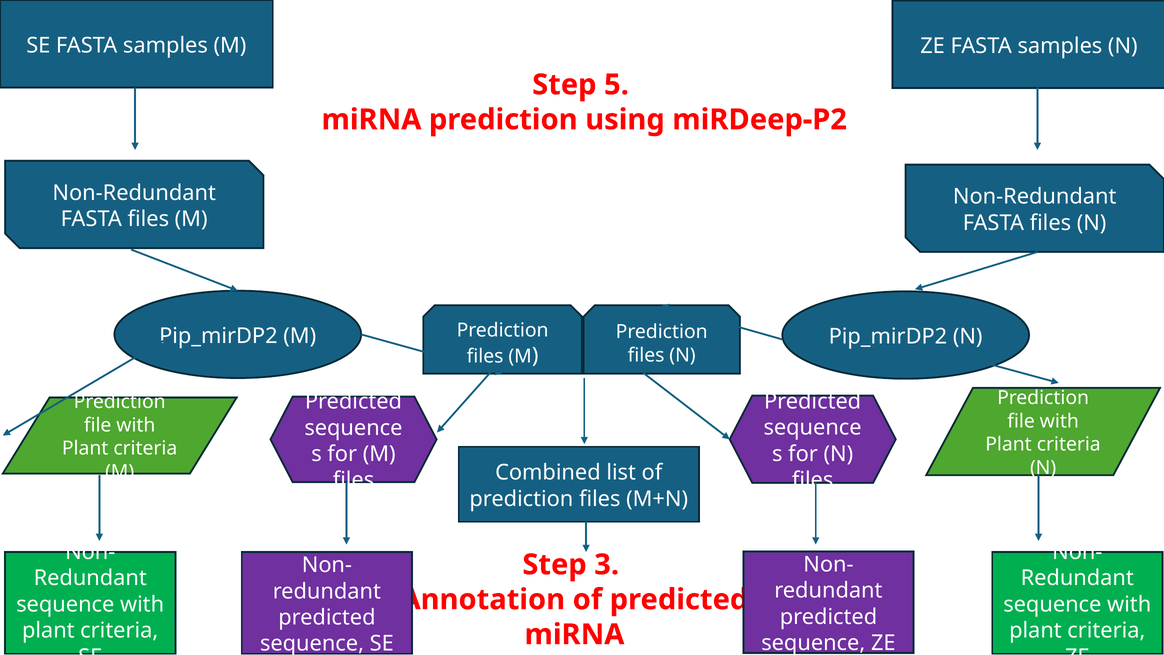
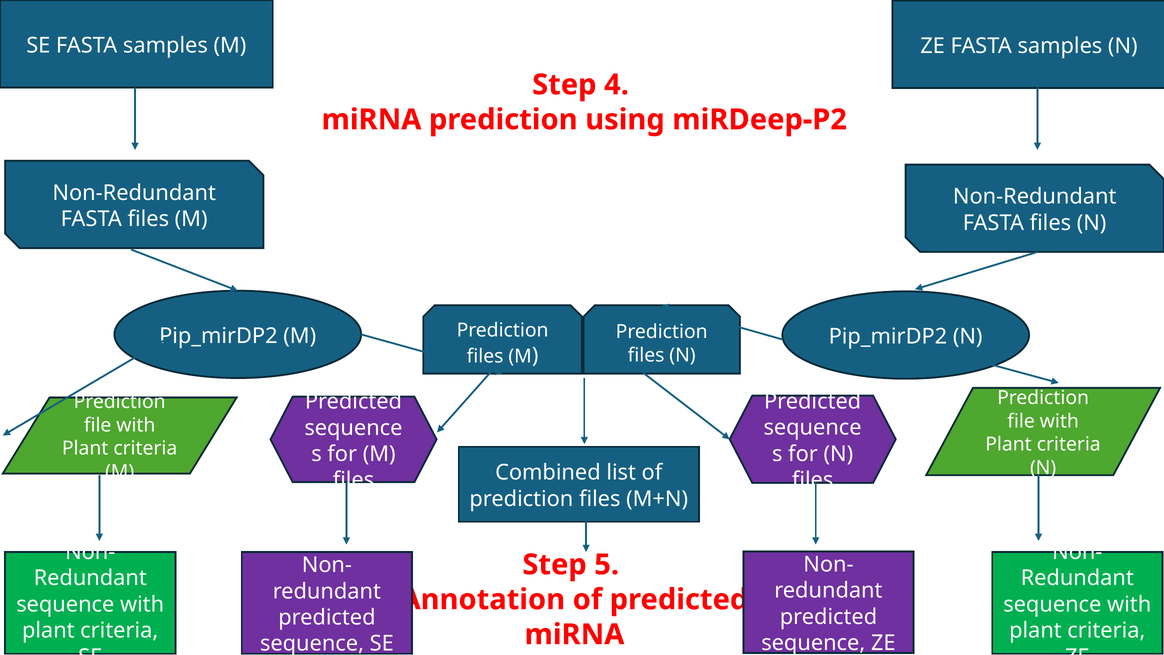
5: 5 -> 4
3: 3 -> 5
